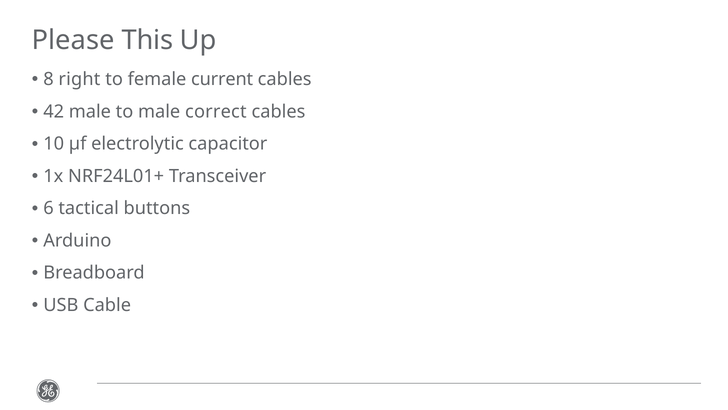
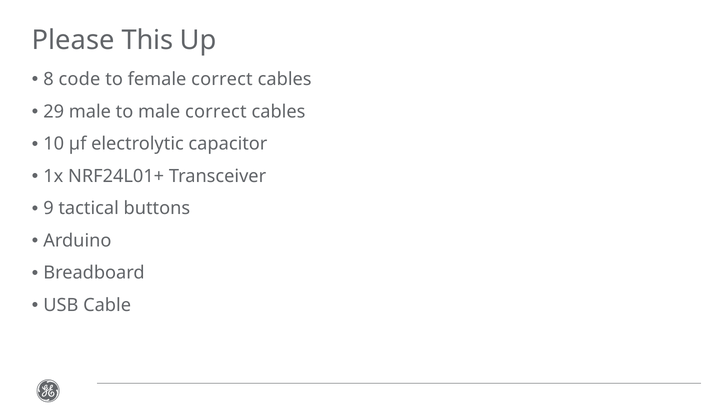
right: right -> code
female current: current -> correct
42: 42 -> 29
6: 6 -> 9
